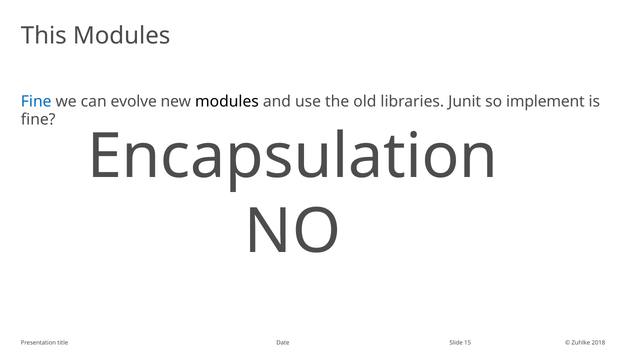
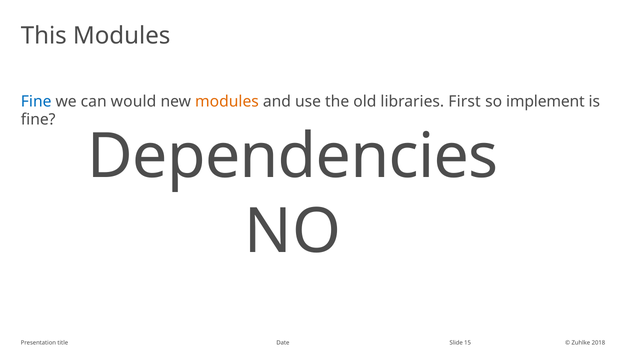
evolve: evolve -> would
modules at (227, 101) colour: black -> orange
Junit: Junit -> First
Encapsulation: Encapsulation -> Dependencies
